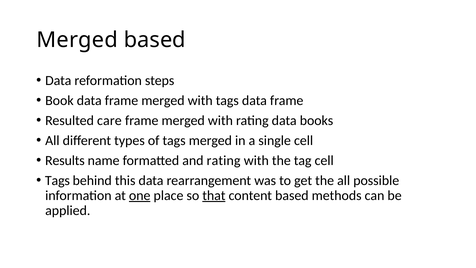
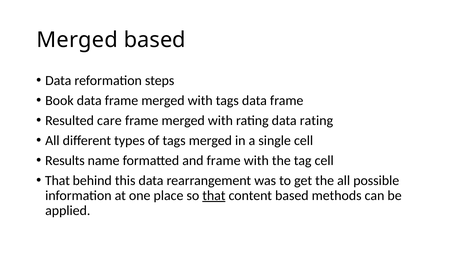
data books: books -> rating
and rating: rating -> frame
Tags at (57, 180): Tags -> That
one underline: present -> none
